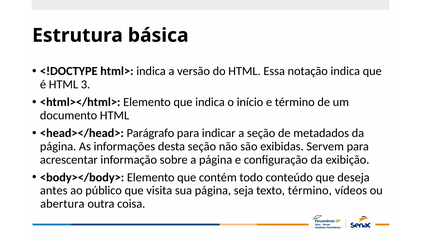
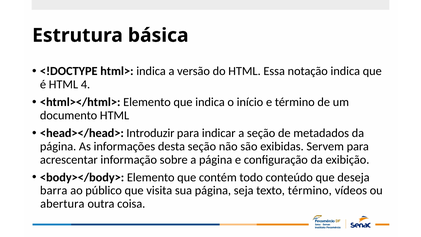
3: 3 -> 4
Parágrafo: Parágrafo -> Introduzir
antes: antes -> barra
